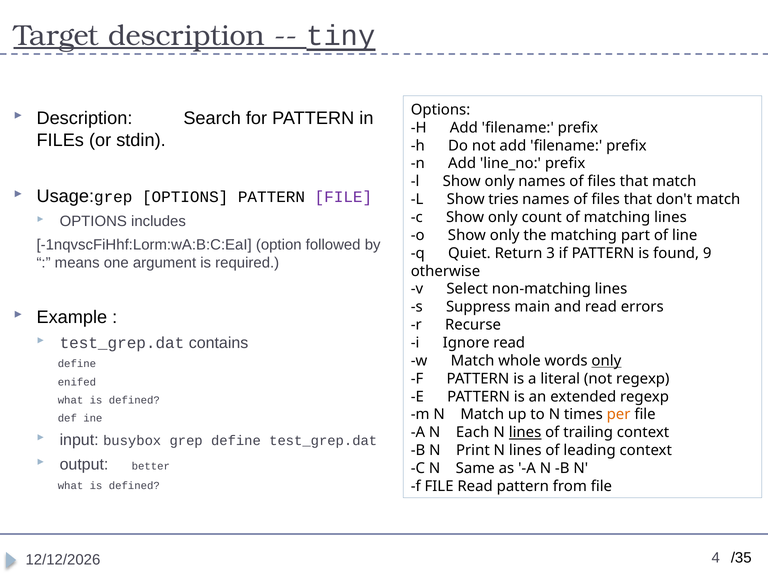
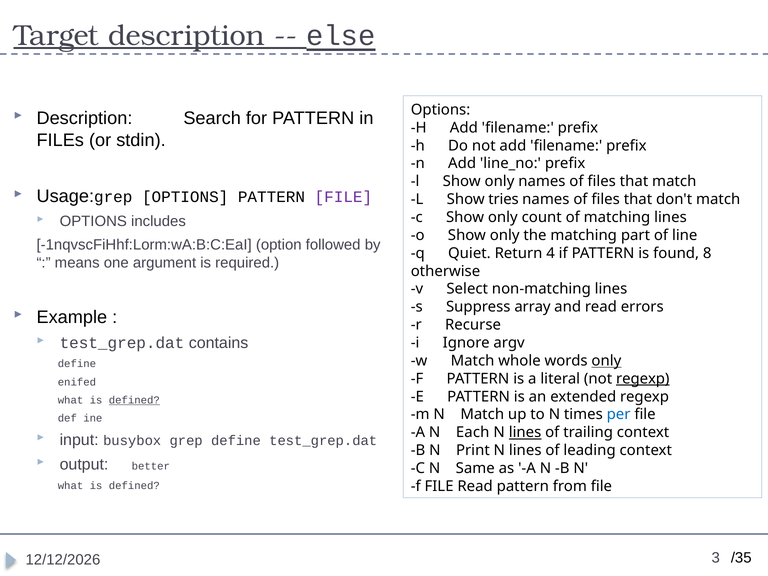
tiny: tiny -> else
3: 3 -> 4
9: 9 -> 8
main: main -> array
Ignore read: read -> argv
regexp at (643, 379) underline: none -> present
defined at (134, 400) underline: none -> present
per colour: orange -> blue
4: 4 -> 3
